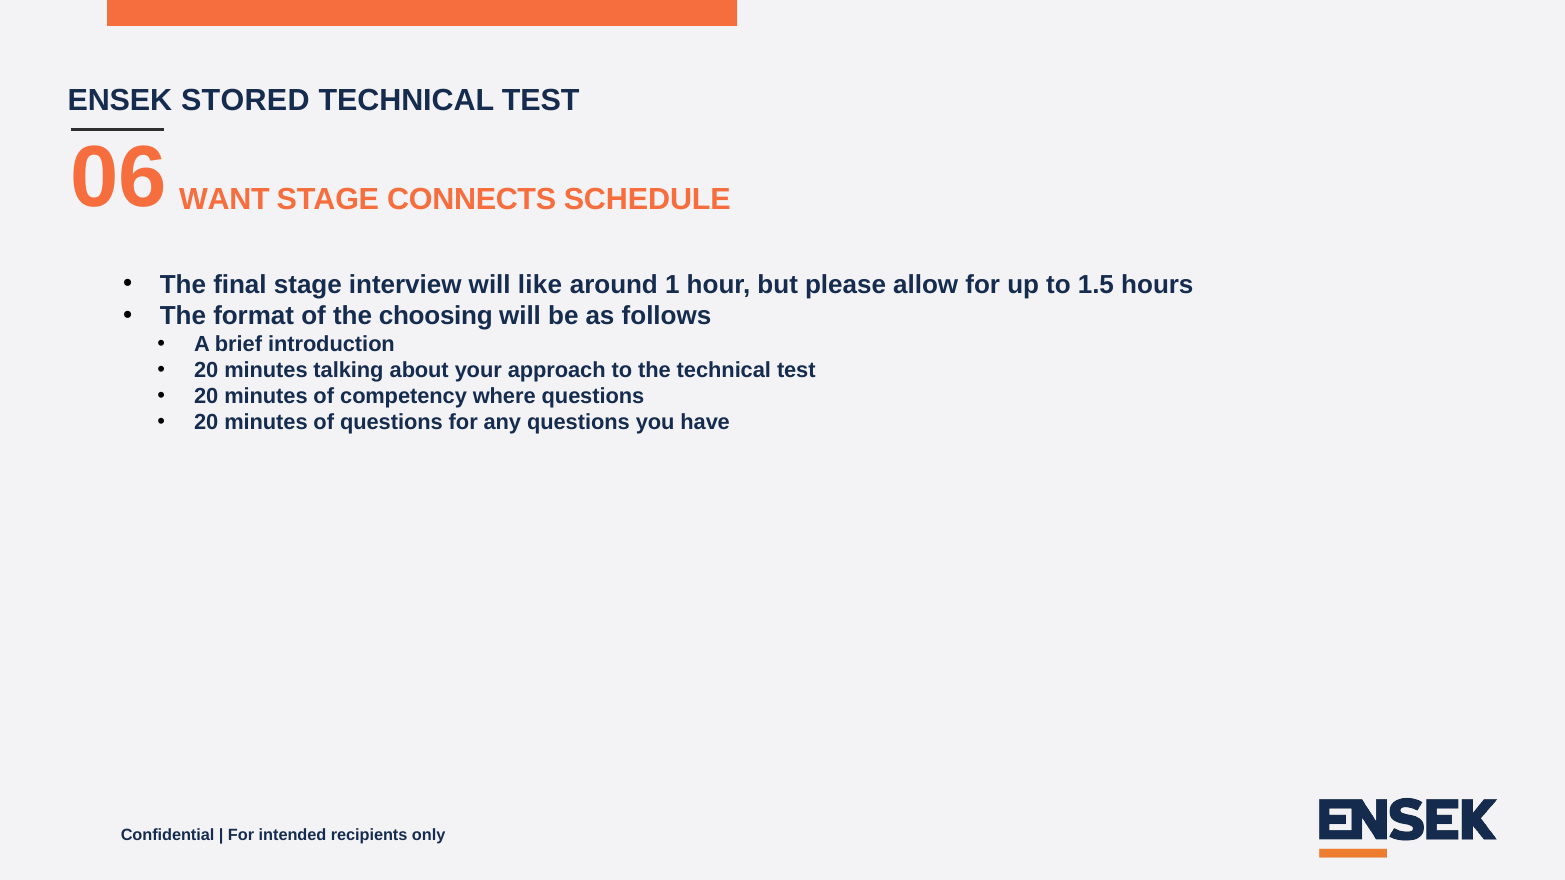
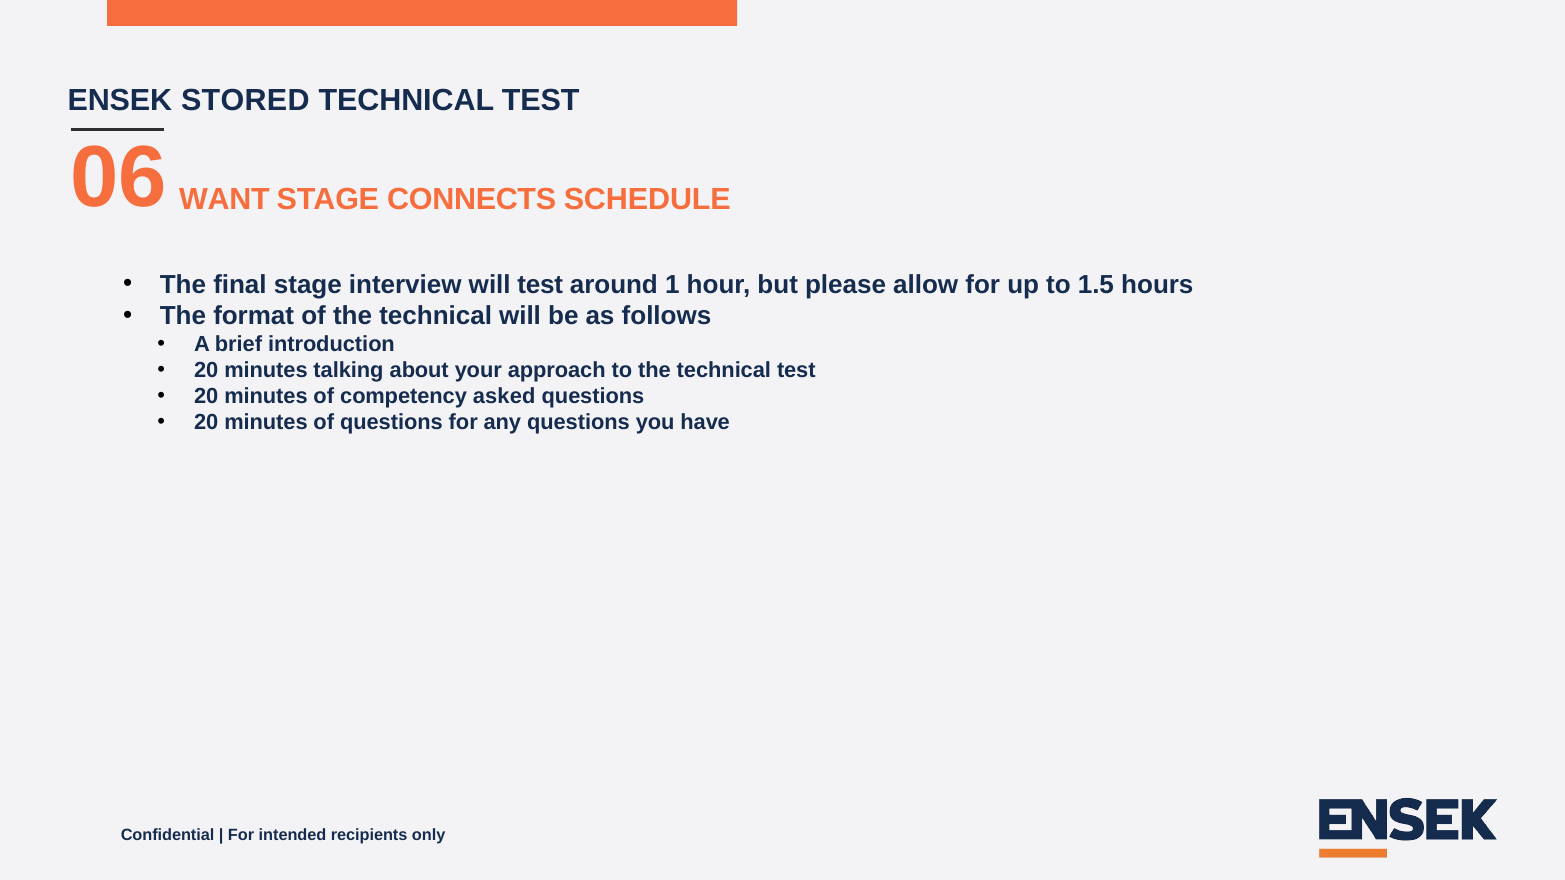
will like: like -> test
of the choosing: choosing -> technical
where: where -> asked
